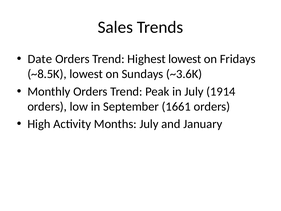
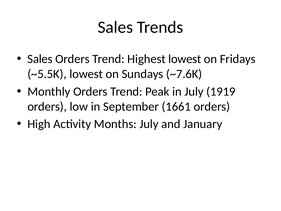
Date at (40, 59): Date -> Sales
~8.5K: ~8.5K -> ~5.5K
~3.6K: ~3.6K -> ~7.6K
1914: 1914 -> 1919
